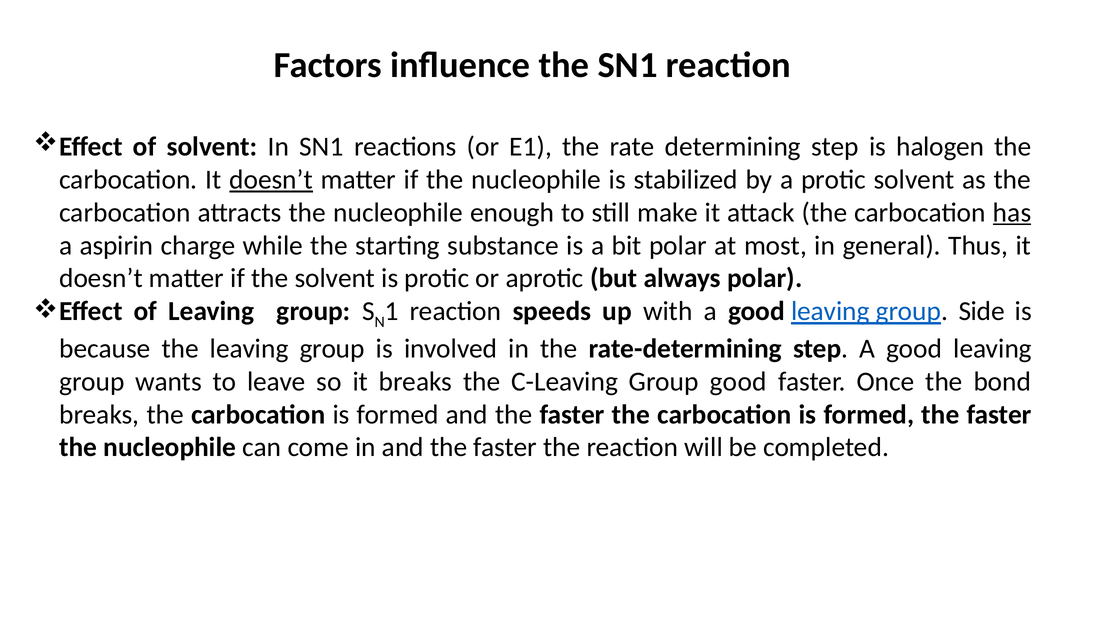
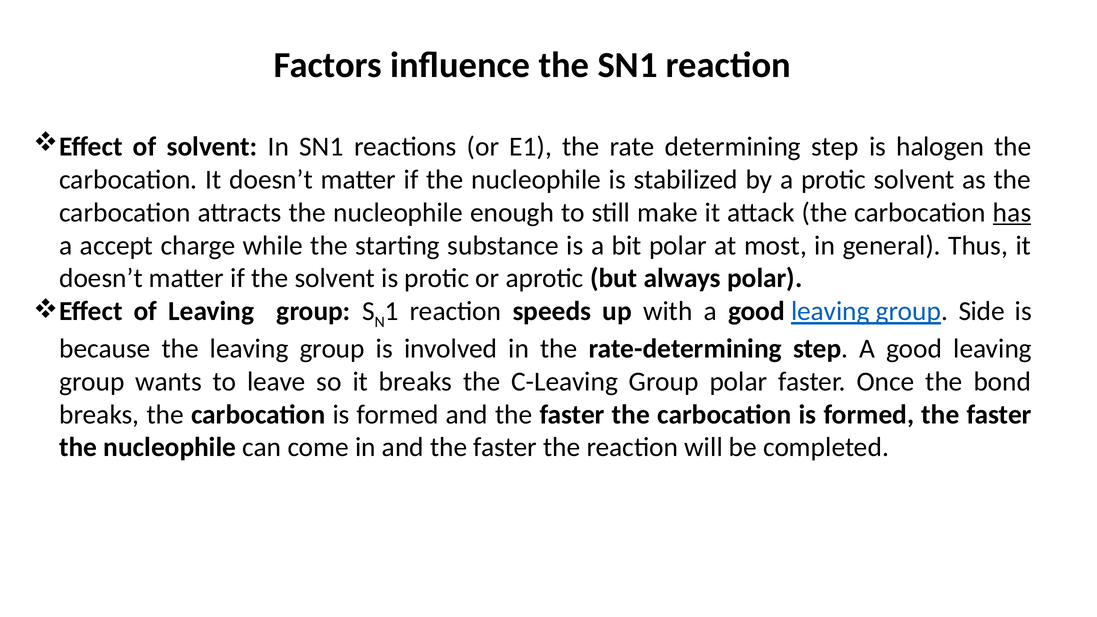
doesn’t at (271, 180) underline: present -> none
aspirin: aspirin -> accept
Group good: good -> polar
